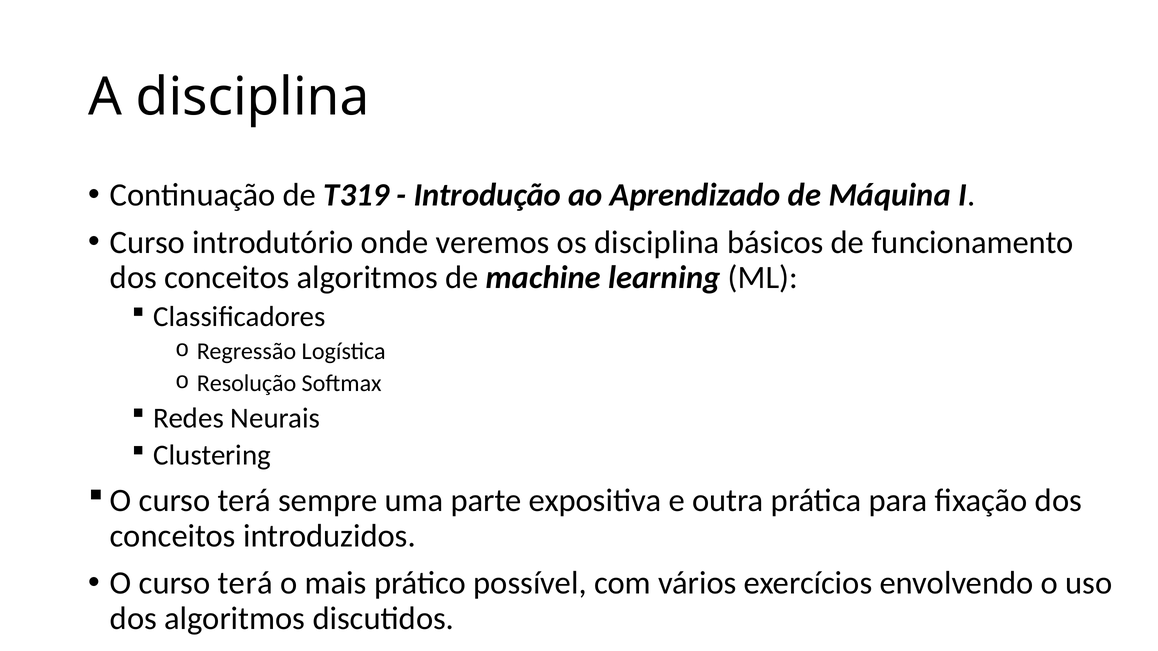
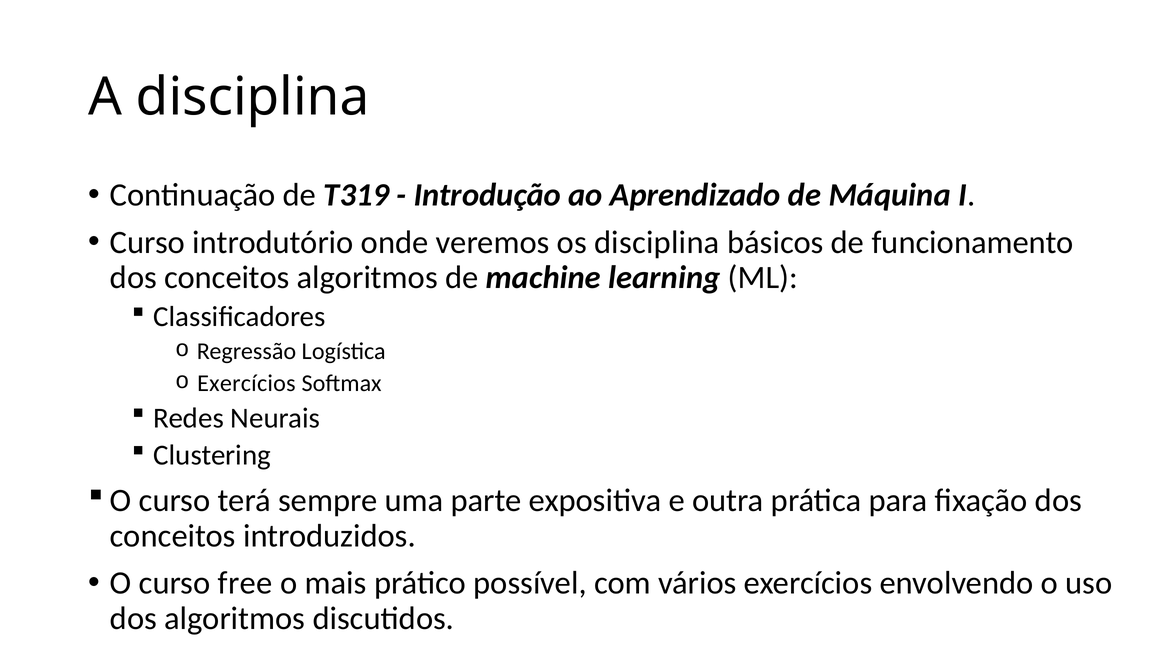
o Resolução: Resolução -> Exercícios
terá at (245, 583): terá -> free
